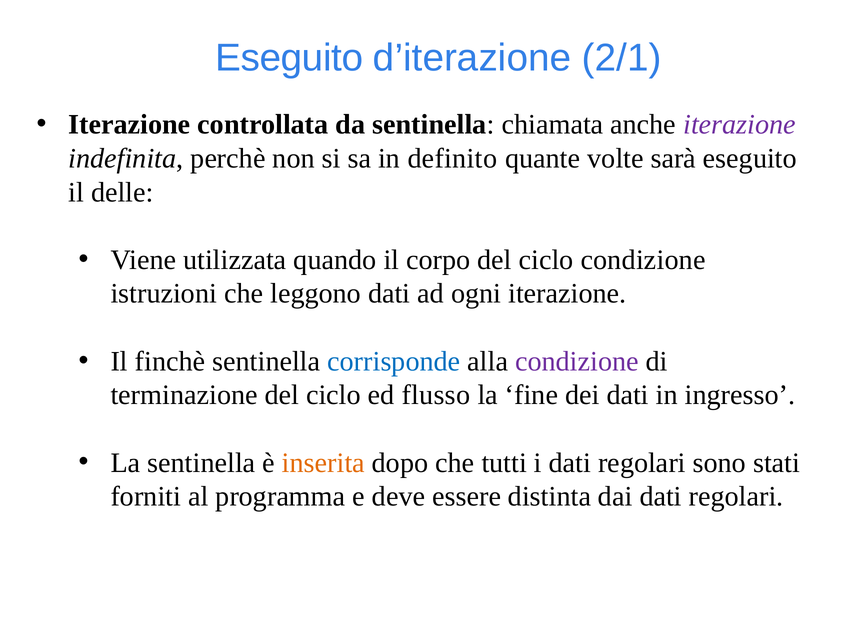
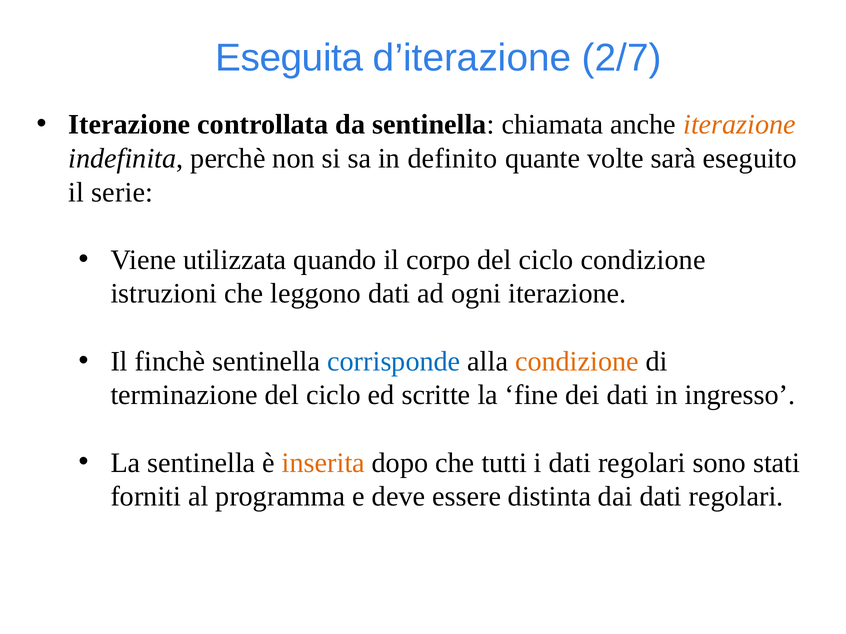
Eseguito at (289, 58): Eseguito -> Eseguita
2/1: 2/1 -> 2/7
iterazione at (740, 125) colour: purple -> orange
delle: delle -> serie
condizione at (577, 362) colour: purple -> orange
flusso: flusso -> scritte
